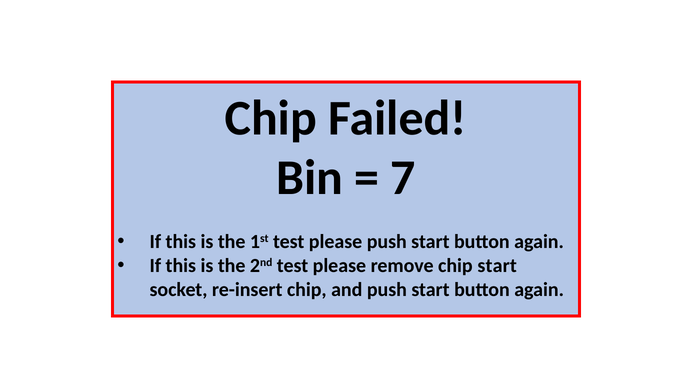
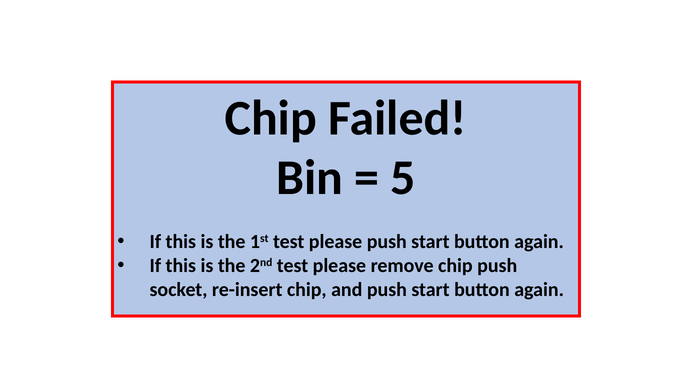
7: 7 -> 5
chip start: start -> push
